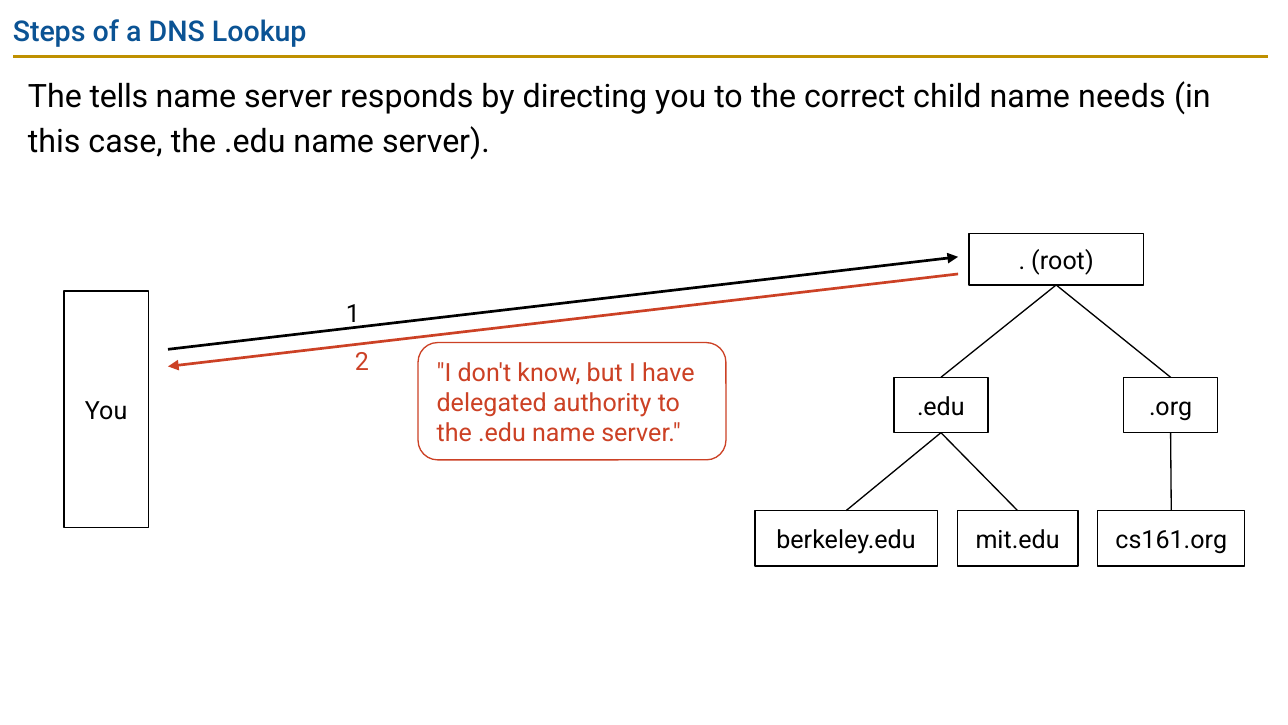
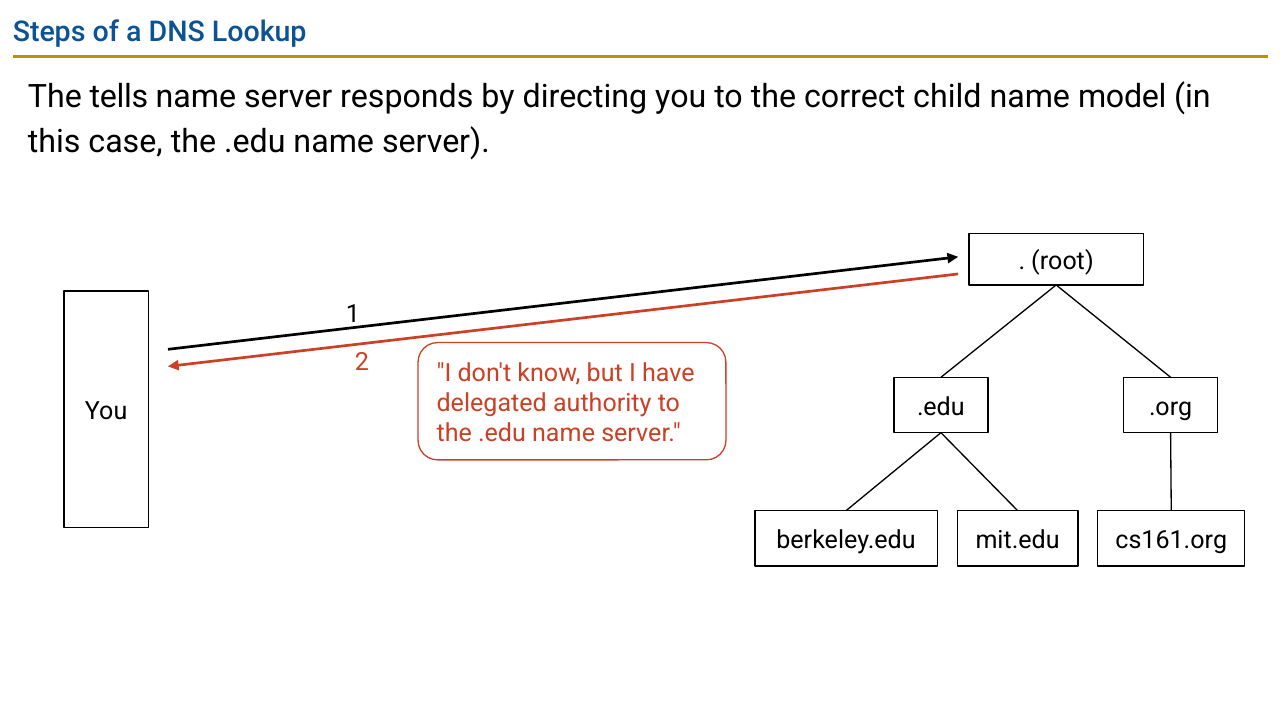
needs: needs -> model
